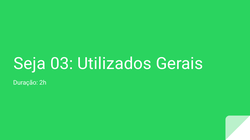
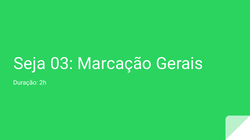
Utilizados: Utilizados -> Marcação
